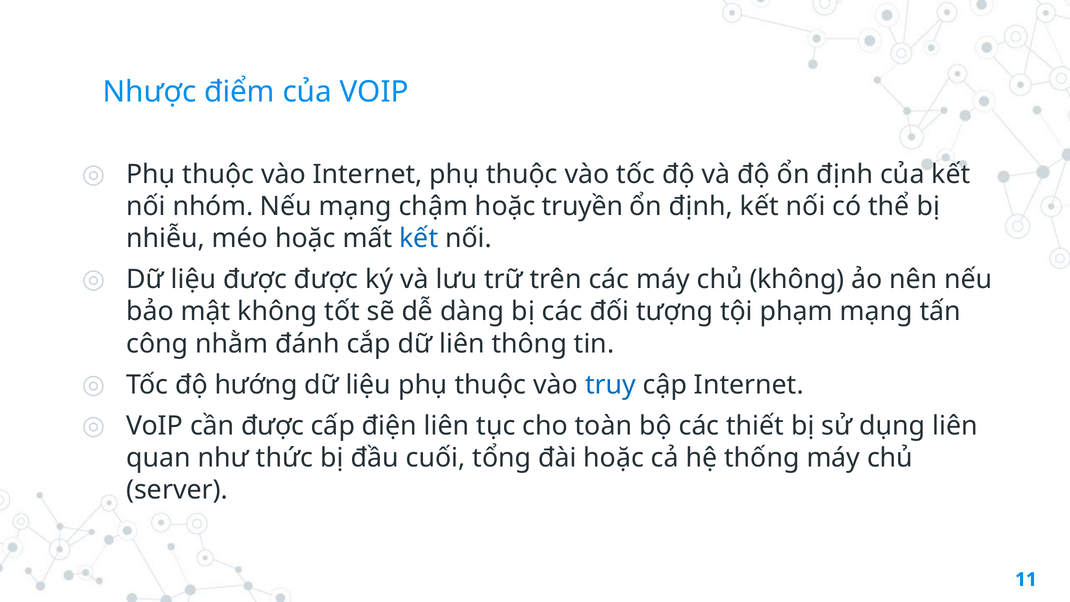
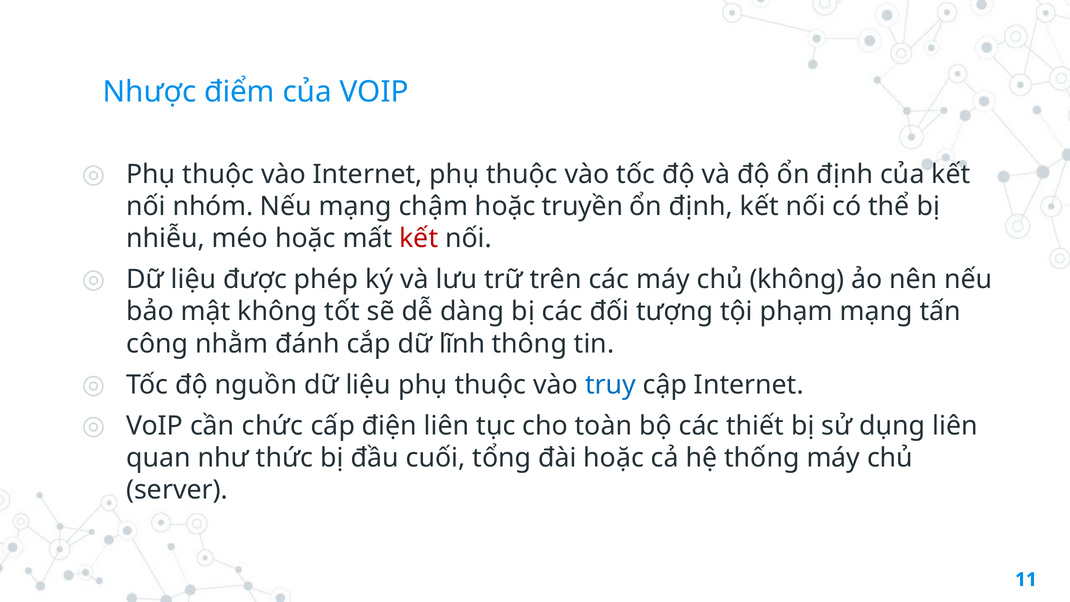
kết at (419, 238) colour: blue -> red
được được: được -> phép
dữ liên: liên -> lĩnh
hướng: hướng -> nguồn
cần được: được -> chức
